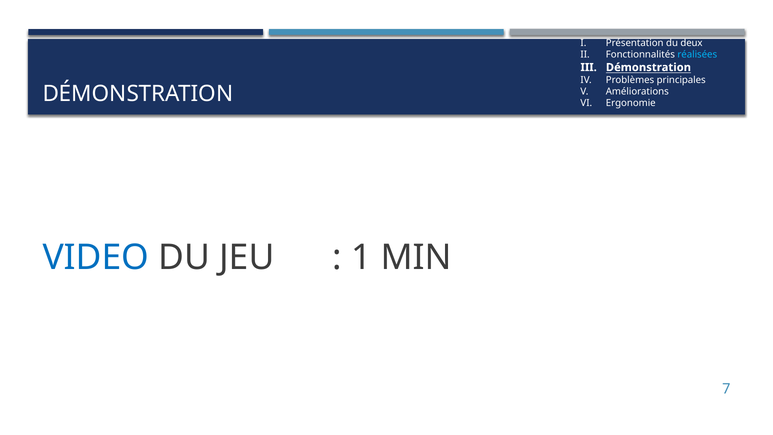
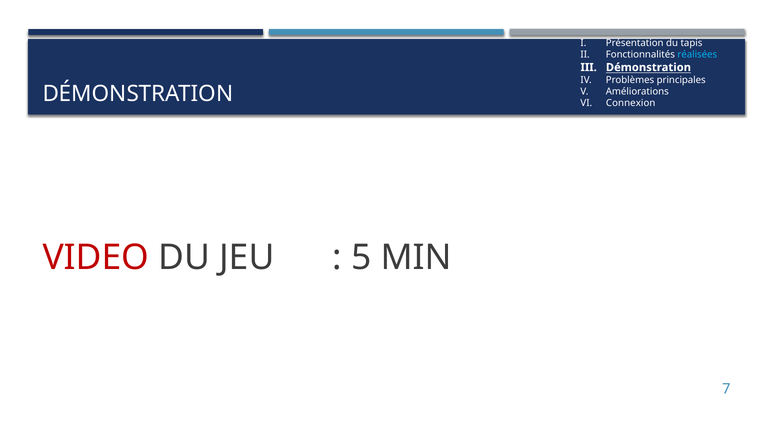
deux: deux -> tapis
Ergonomie: Ergonomie -> Connexion
VIDEO colour: blue -> red
1: 1 -> 5
